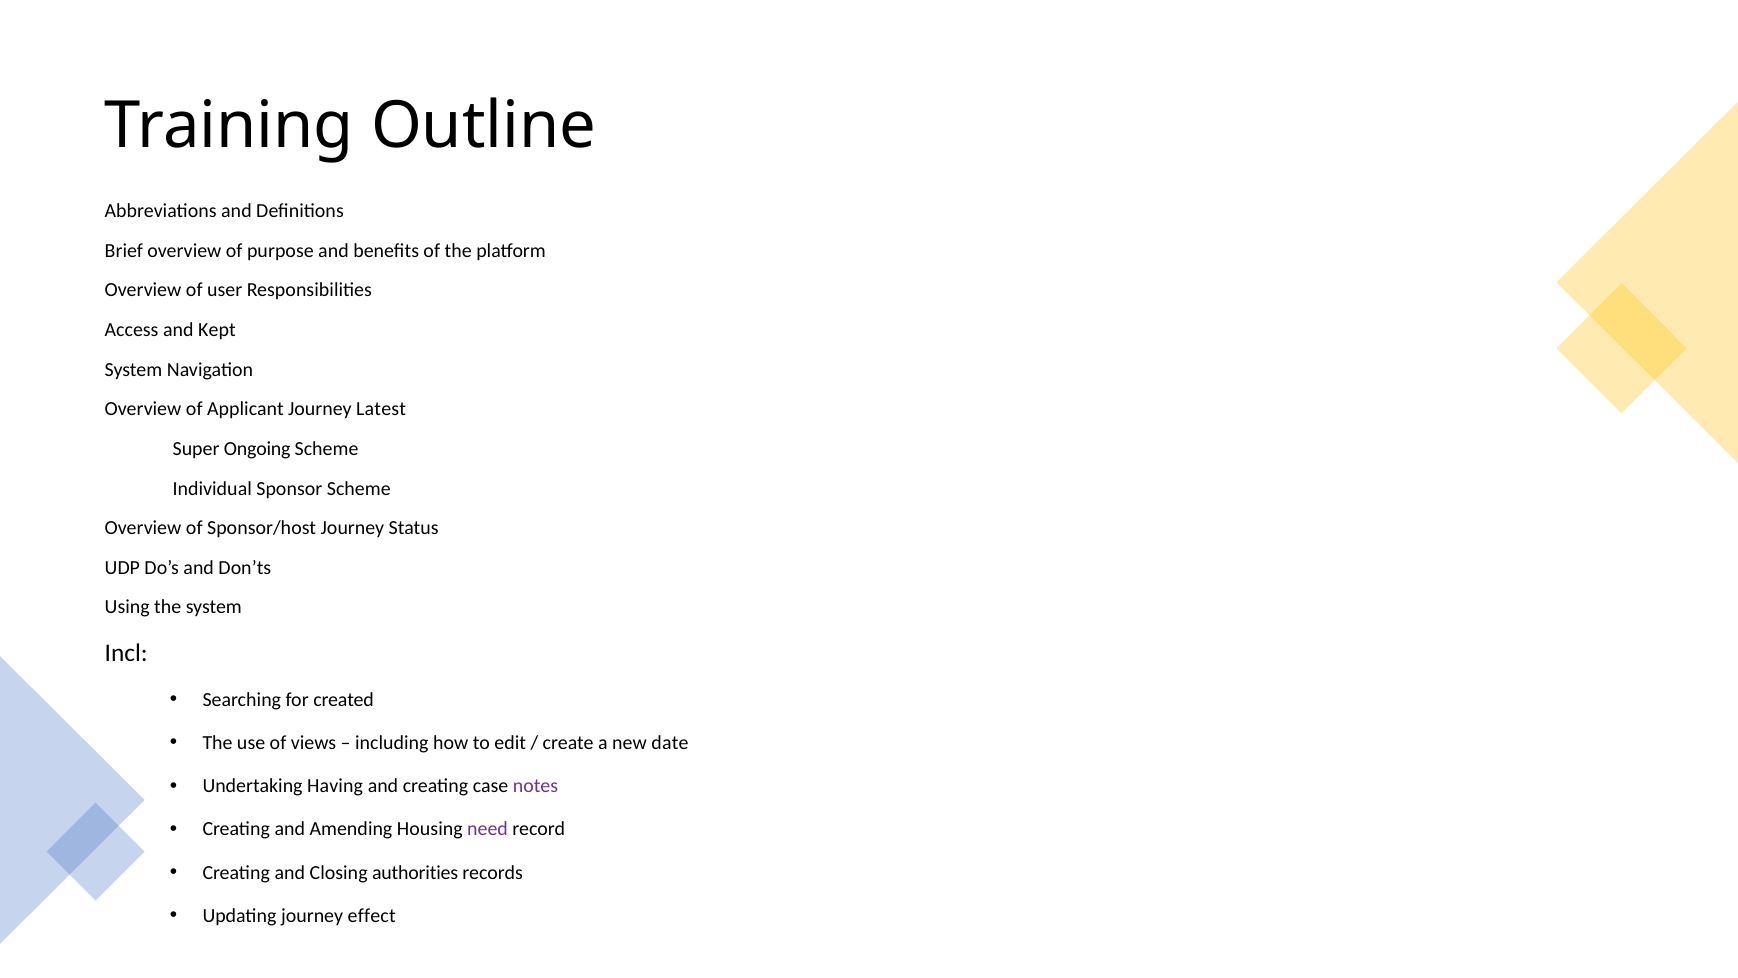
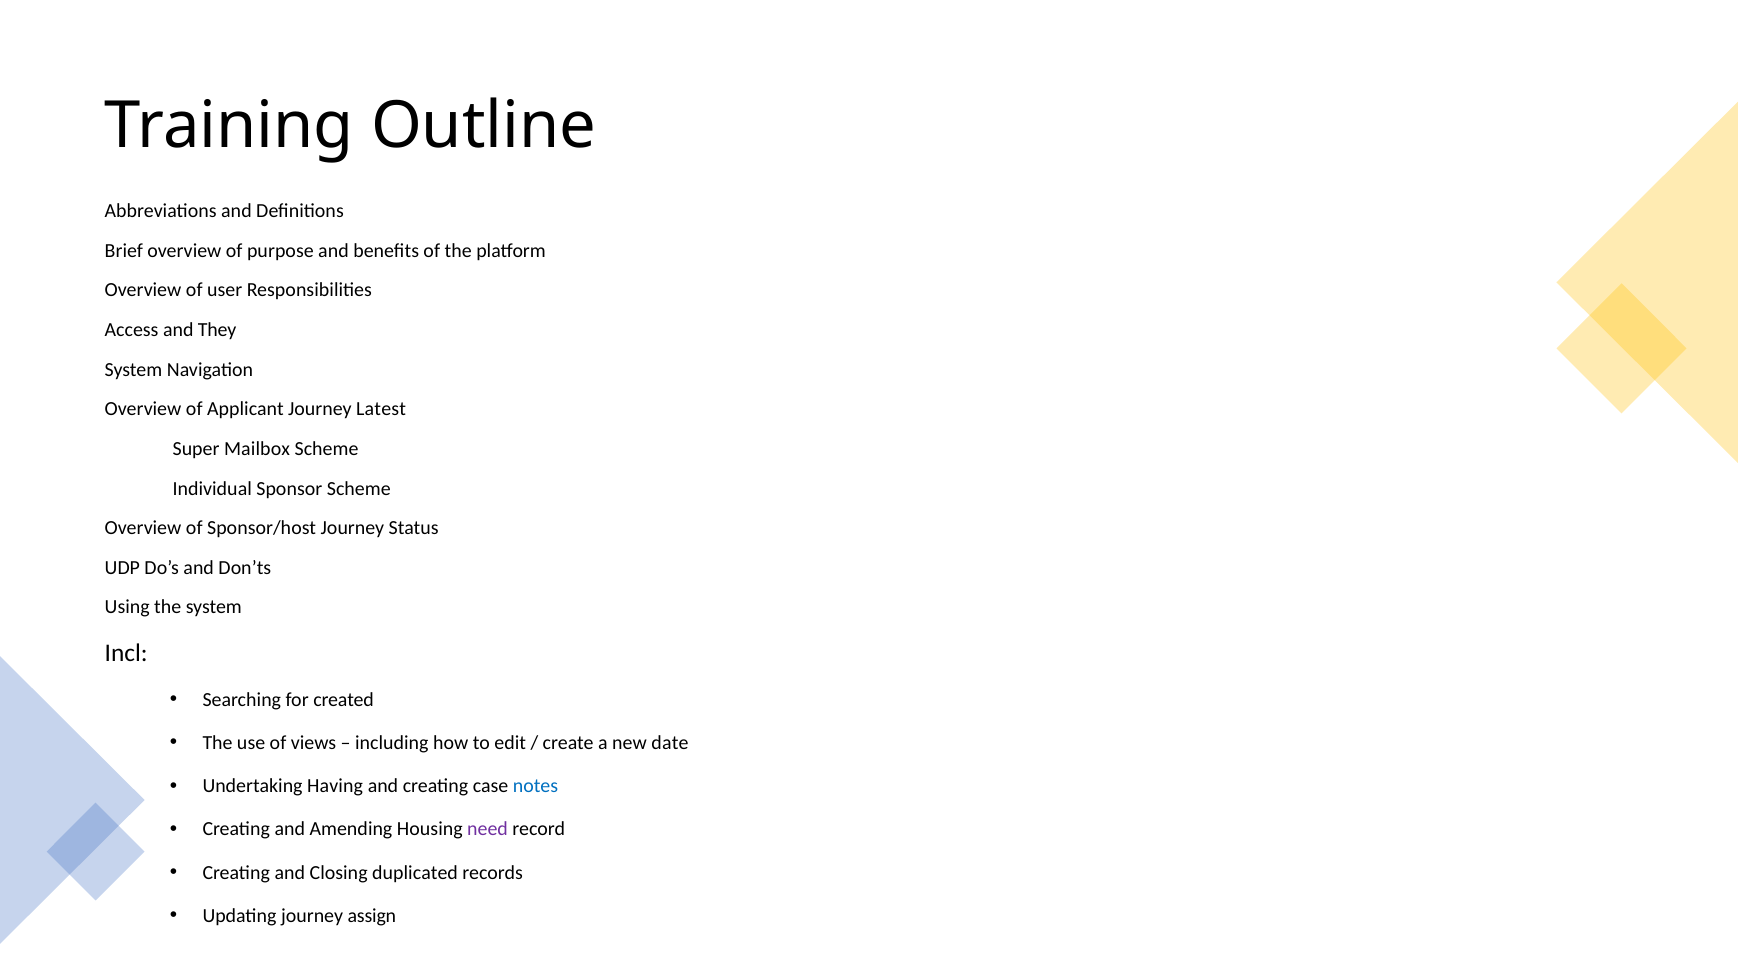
Kept: Kept -> They
Ongoing: Ongoing -> Mailbox
notes colour: purple -> blue
authorities: authorities -> duplicated
effect: effect -> assign
